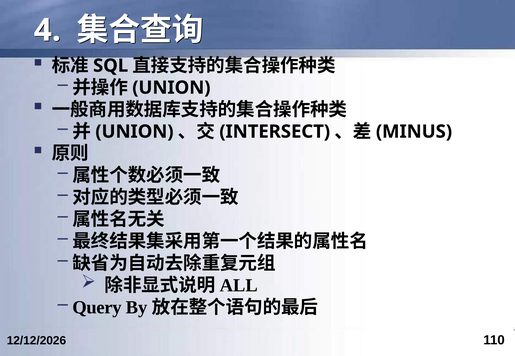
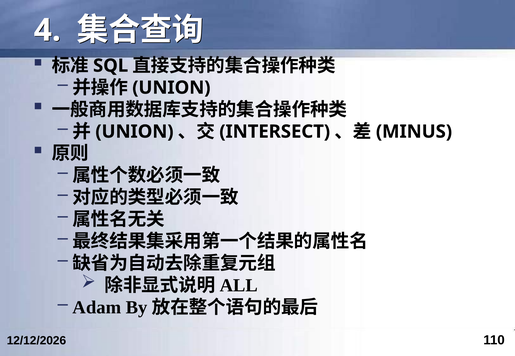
Query: Query -> Adam
